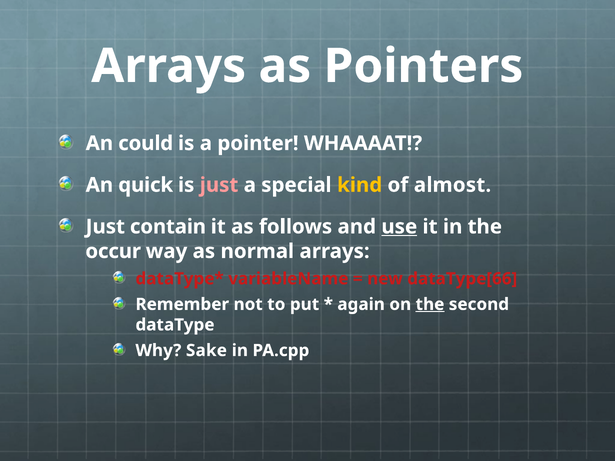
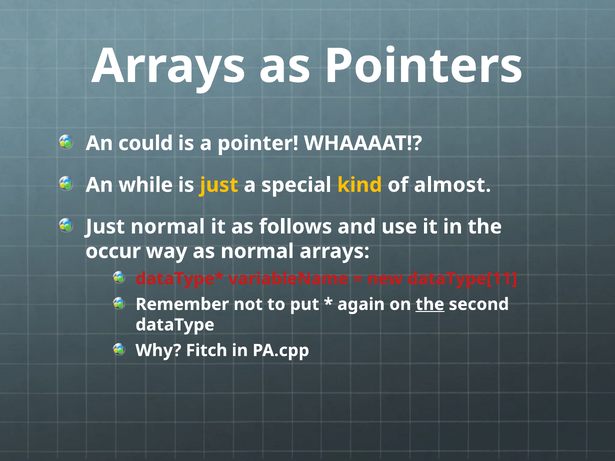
quick: quick -> while
just at (219, 185) colour: pink -> yellow
Just contain: contain -> normal
use underline: present -> none
dataType[66: dataType[66 -> dataType[11
Sake: Sake -> Fitch
